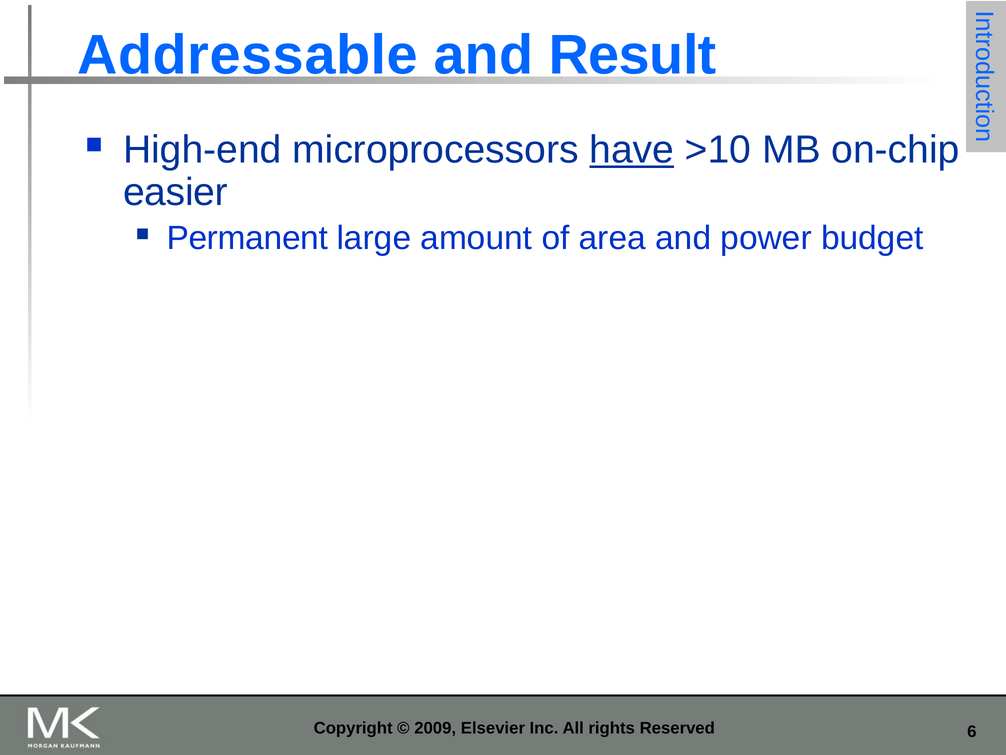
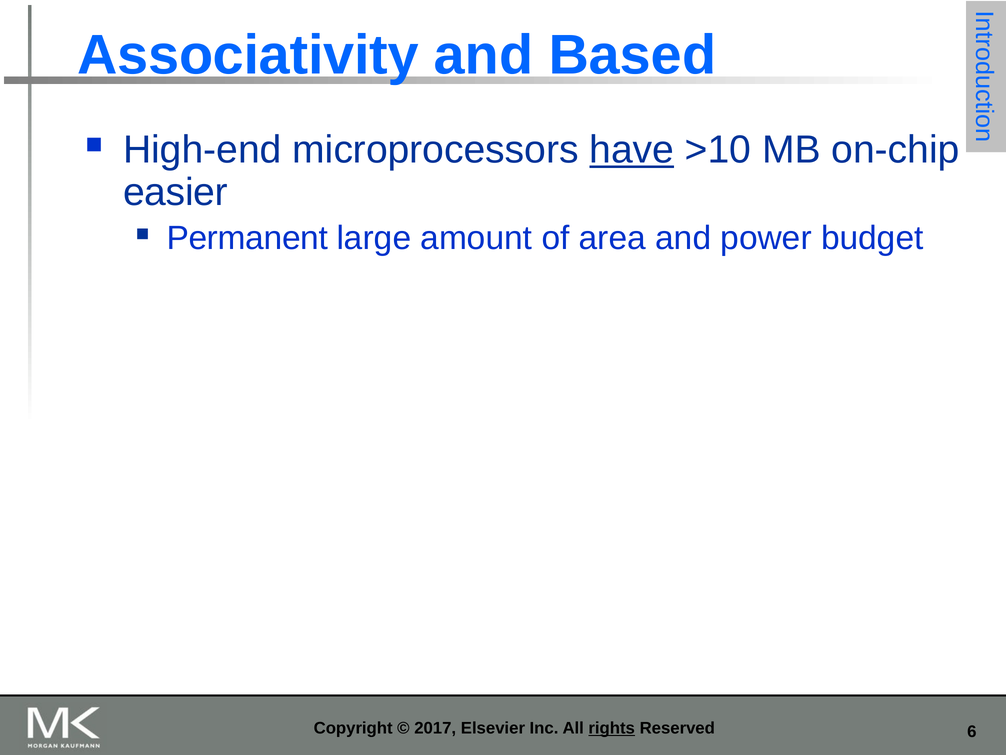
Addressable: Addressable -> Associativity
Result: Result -> Based
2009: 2009 -> 2017
rights underline: none -> present
